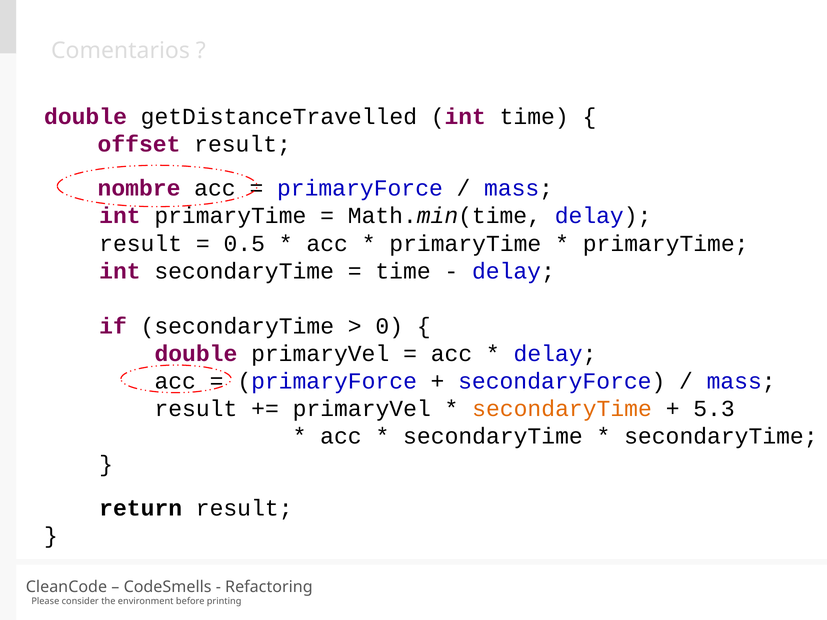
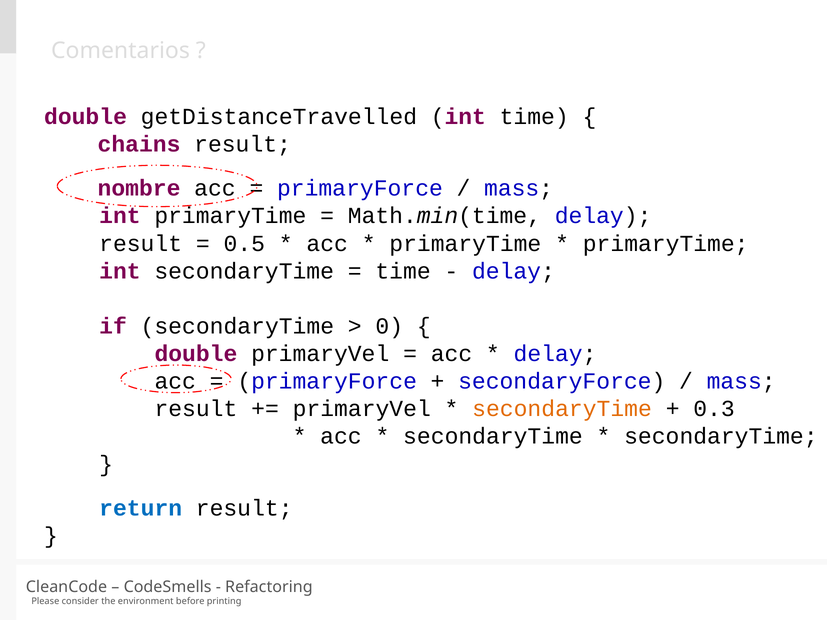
offset: offset -> chains
5.3: 5.3 -> 0.3
return colour: black -> blue
